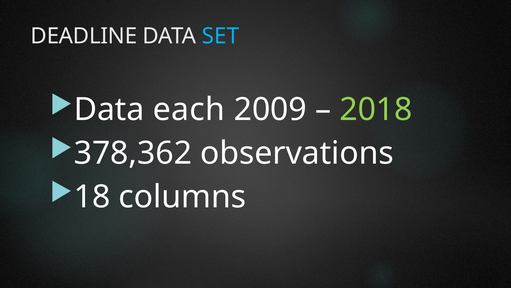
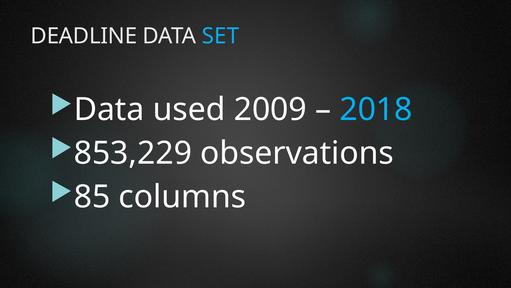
each: each -> used
2018 colour: light green -> light blue
378,362: 378,362 -> 853,229
18: 18 -> 85
